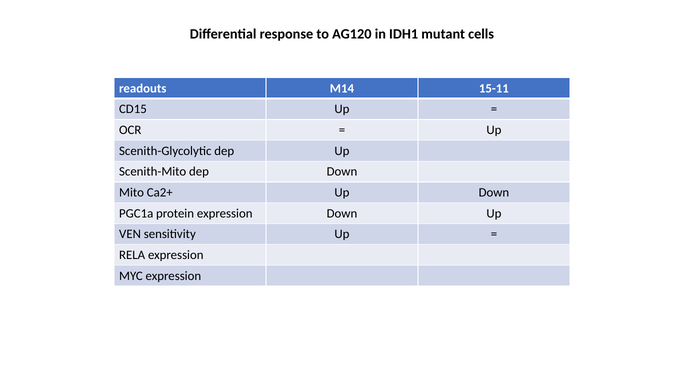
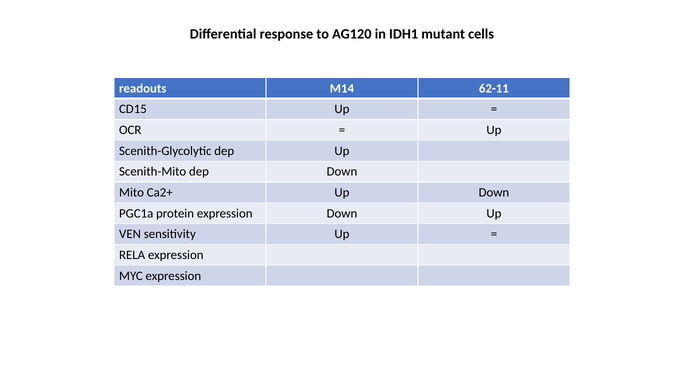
15-11: 15-11 -> 62-11
